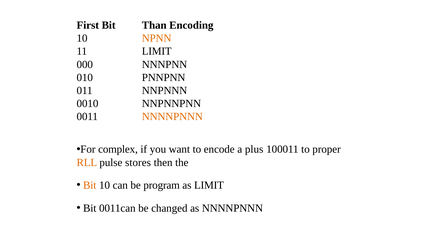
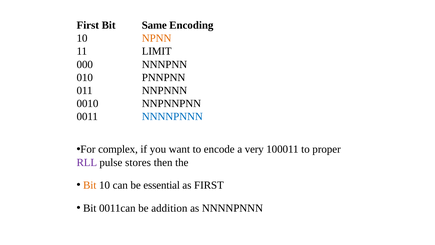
Than: Than -> Same
NNNNPNNN at (172, 117) colour: orange -> blue
plus: plus -> very
RLL colour: orange -> purple
program: program -> essential
as LIMIT: LIMIT -> FIRST
changed: changed -> addition
